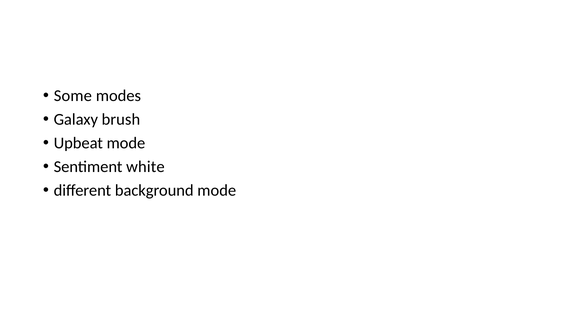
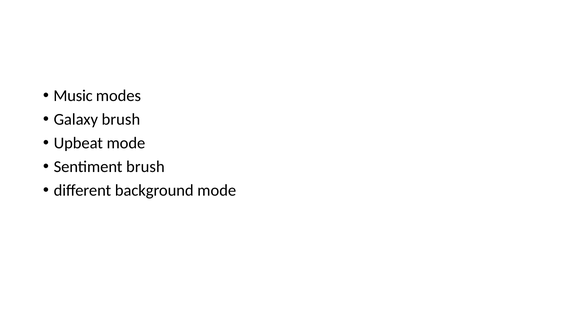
Some: Some -> Music
Sentiment white: white -> brush
